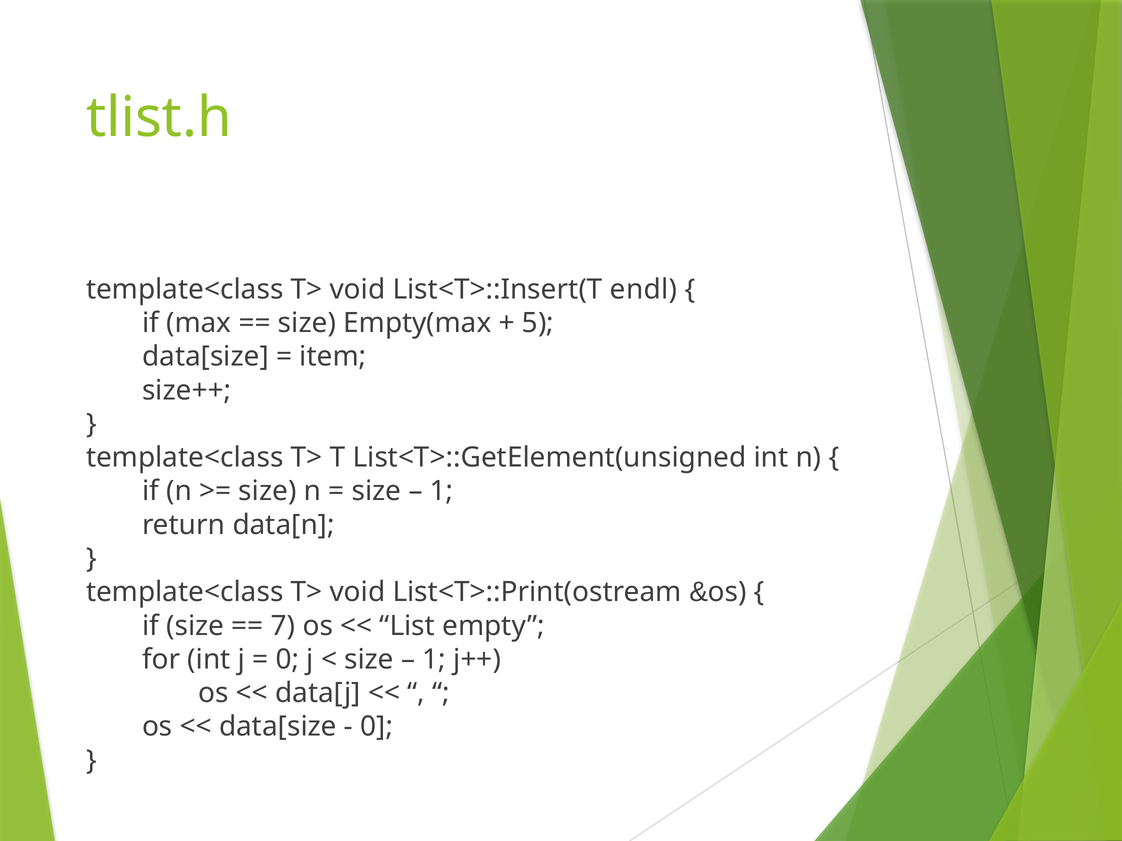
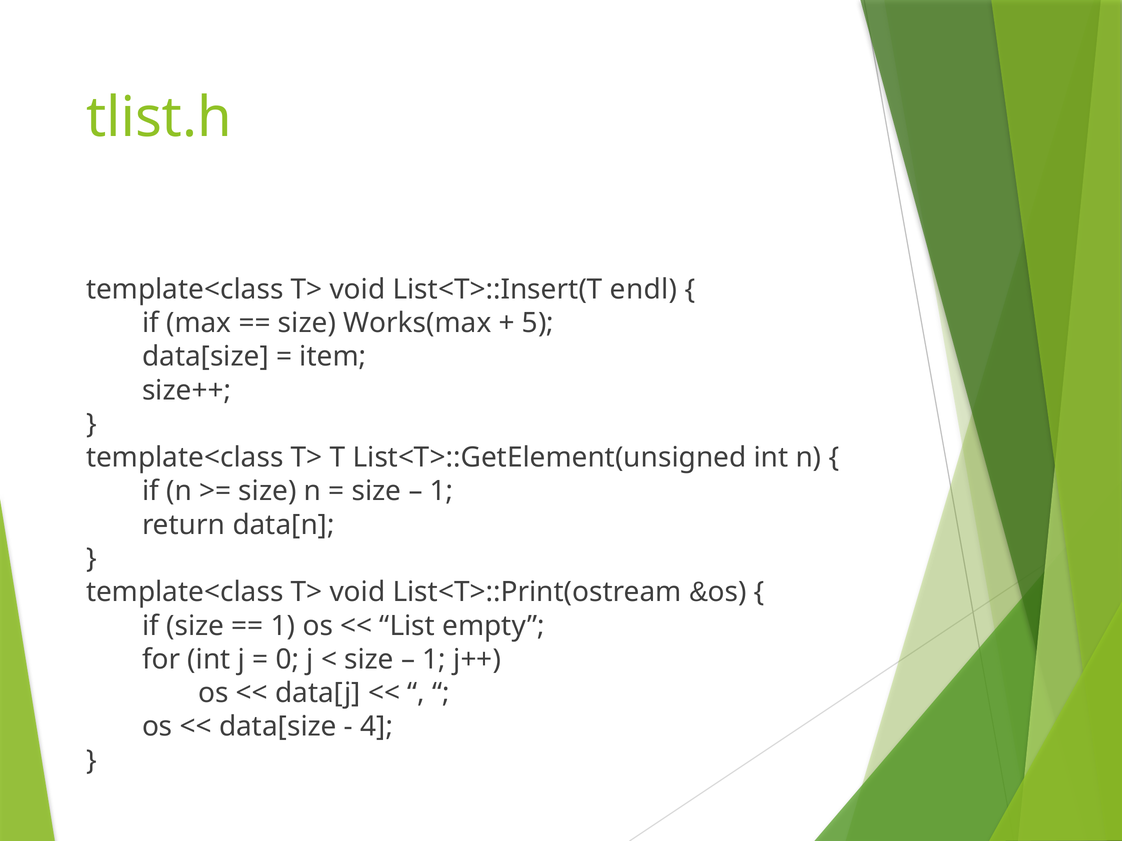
Empty(max: Empty(max -> Works(max
7 at (283, 626): 7 -> 1
0 at (377, 727): 0 -> 4
